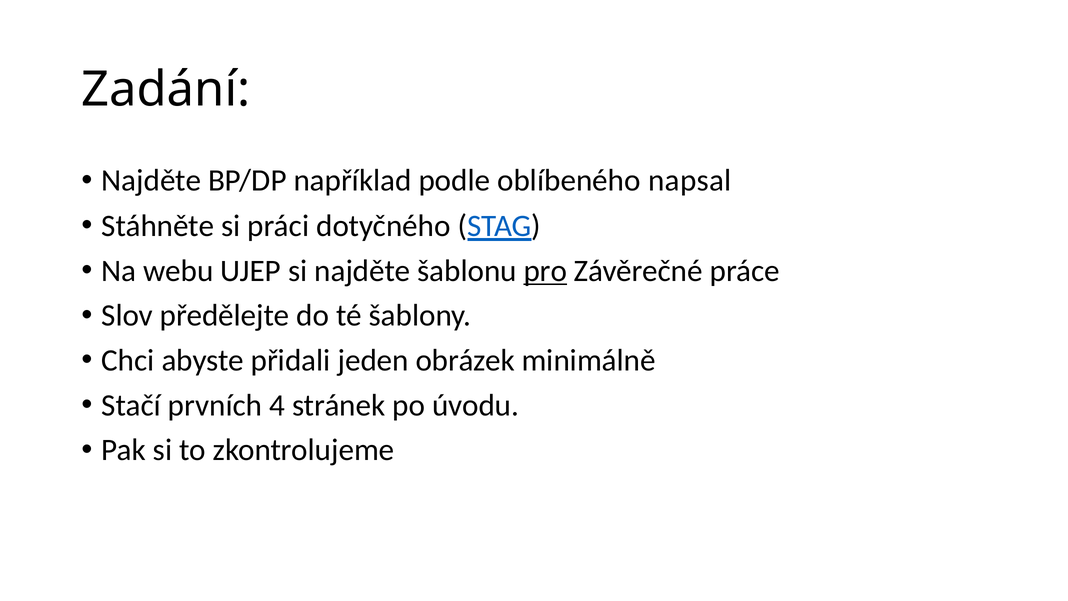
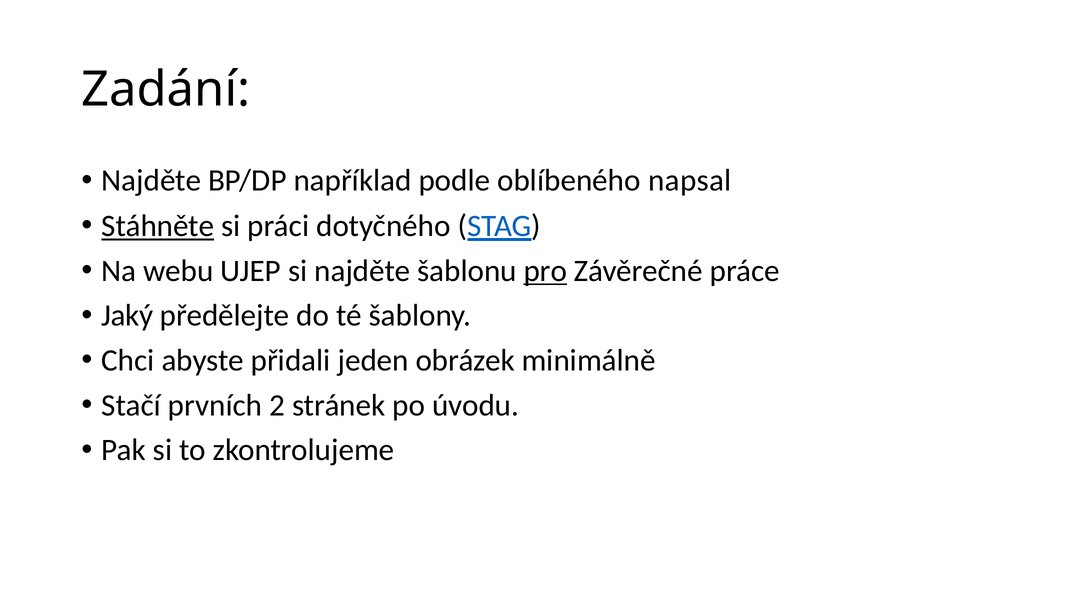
Stáhněte underline: none -> present
Slov: Slov -> Jaký
4: 4 -> 2
